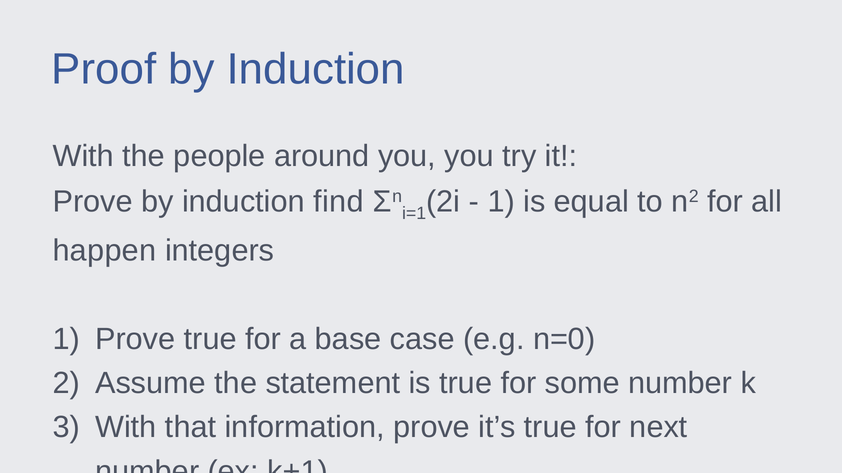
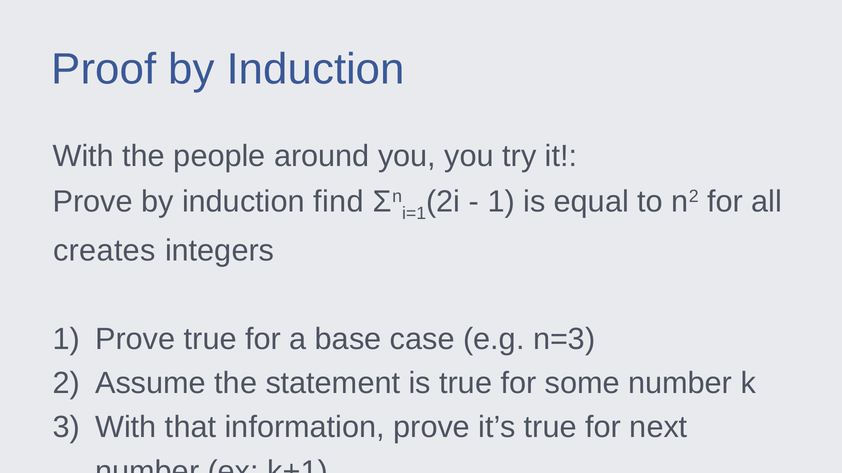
happen: happen -> creates
n=0: n=0 -> n=3
